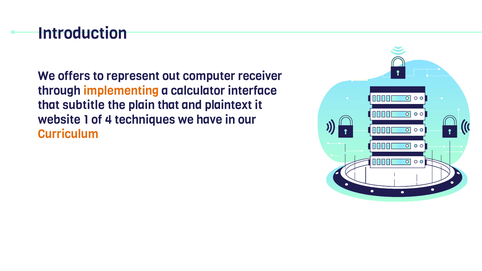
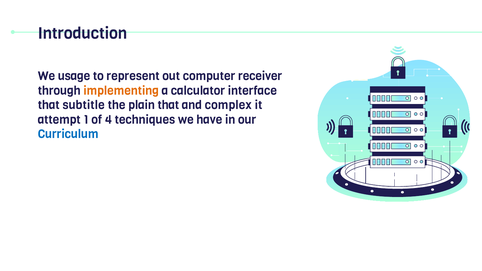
offers: offers -> usage
plaintext: plaintext -> complex
website: website -> attempt
Curriculum colour: orange -> blue
